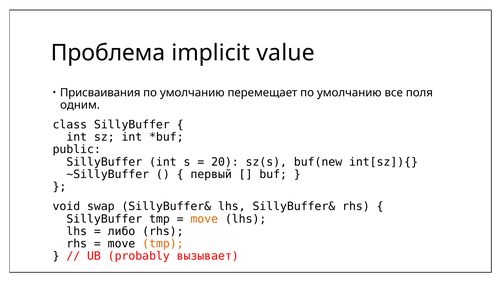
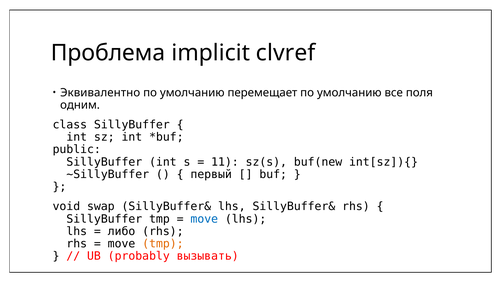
value: value -> clvref
Присваивания: Присваивания -> Эквивалентно
20: 20 -> 11
move at (204, 219) colour: orange -> blue
вызывает: вызывает -> вызывать
